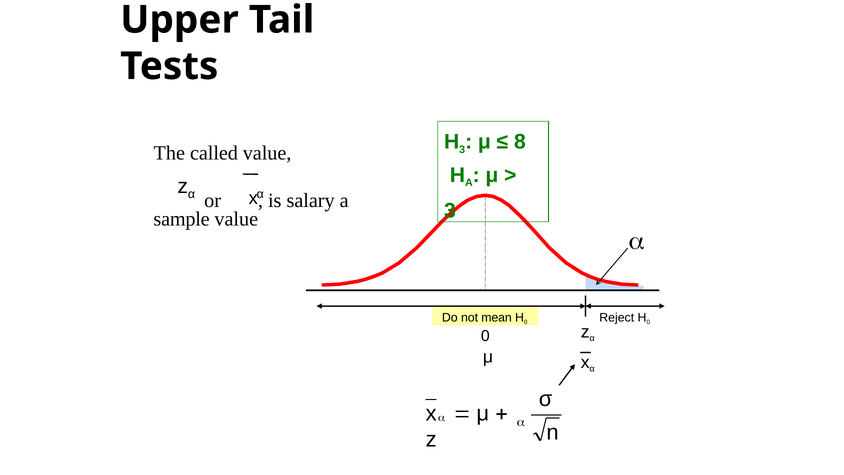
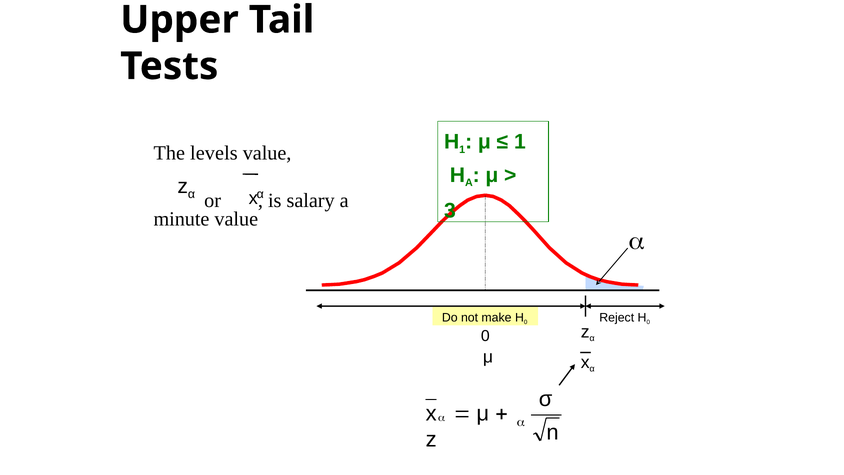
3 at (462, 149): 3 -> 1
8 at (520, 142): 8 -> 1
called: called -> levels
sample: sample -> minute
mean: mean -> make
